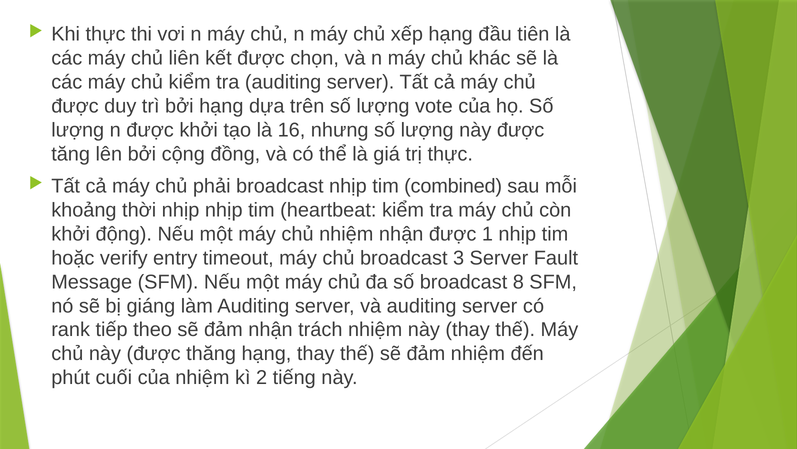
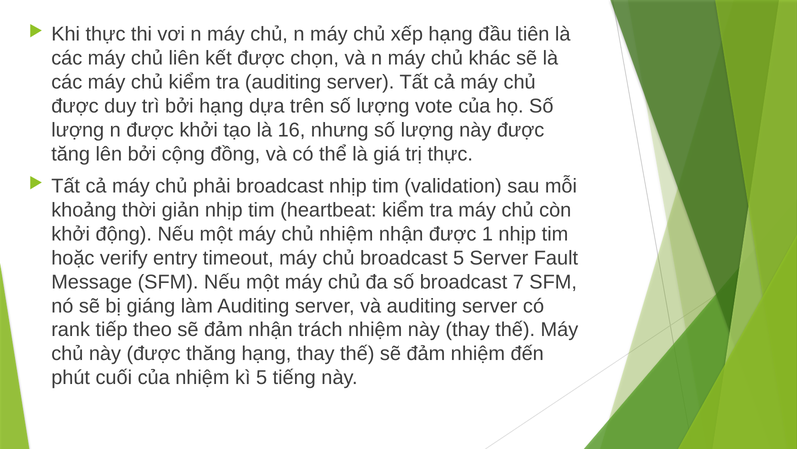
combined: combined -> validation
thời nhịp: nhịp -> giản
broadcast 3: 3 -> 5
8: 8 -> 7
kì 2: 2 -> 5
